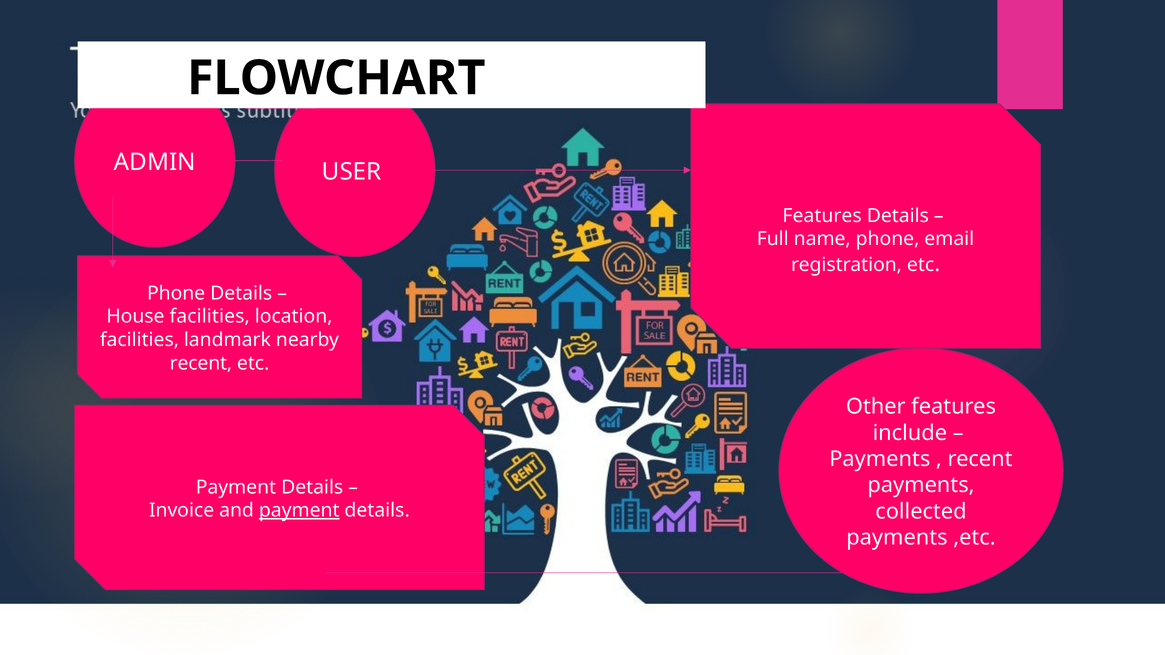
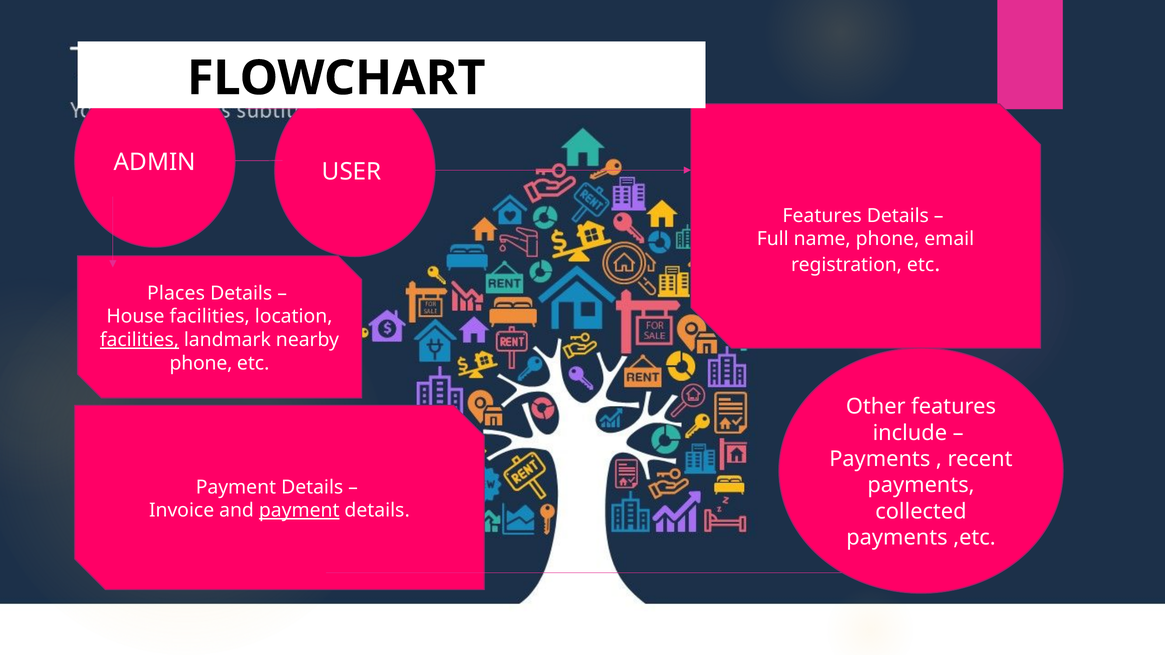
Phone at (176, 293): Phone -> Places
facilities at (139, 340) underline: none -> present
recent at (201, 363): recent -> phone
